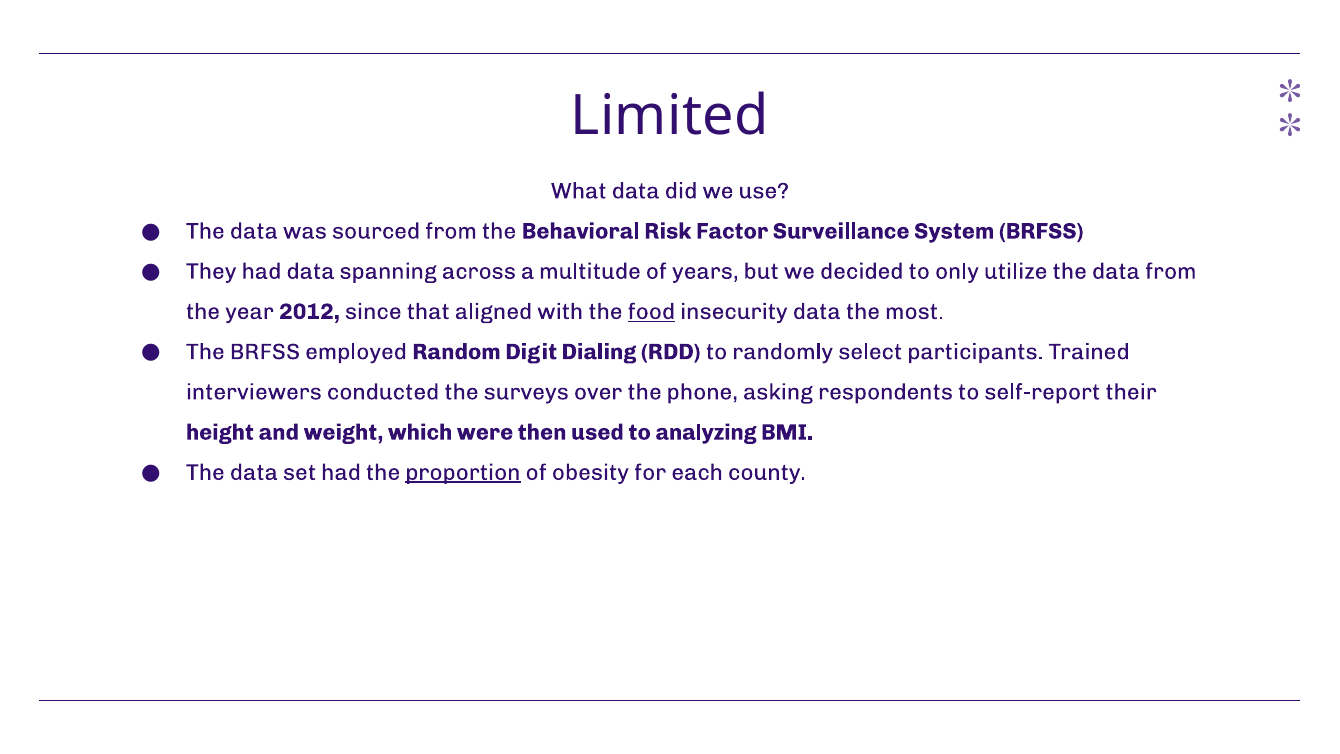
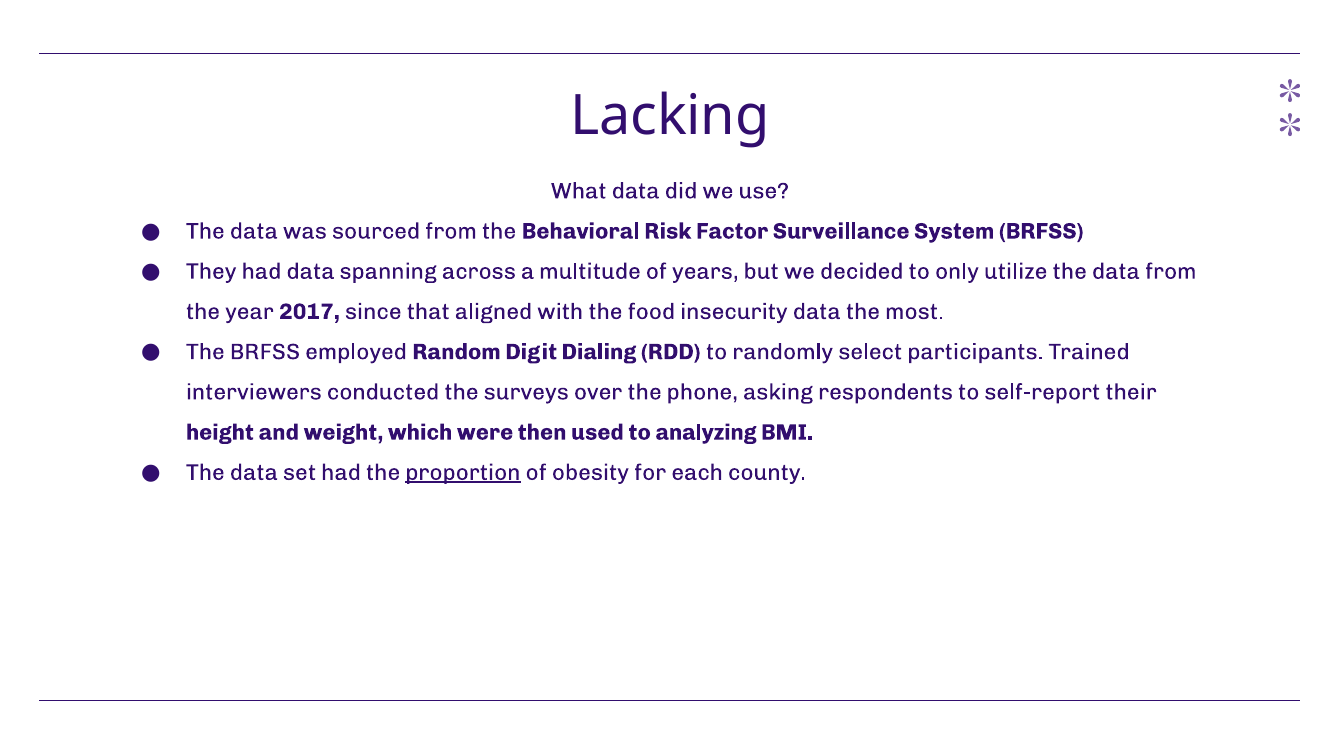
Limited: Limited -> Lacking
2012: 2012 -> 2017
food underline: present -> none
